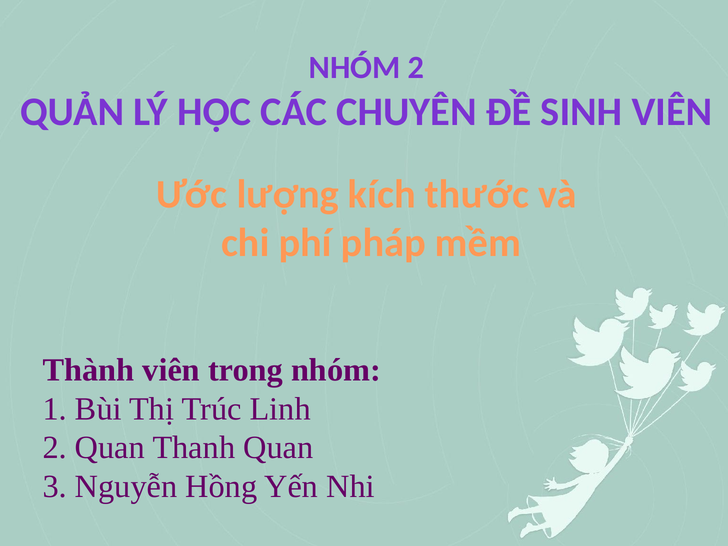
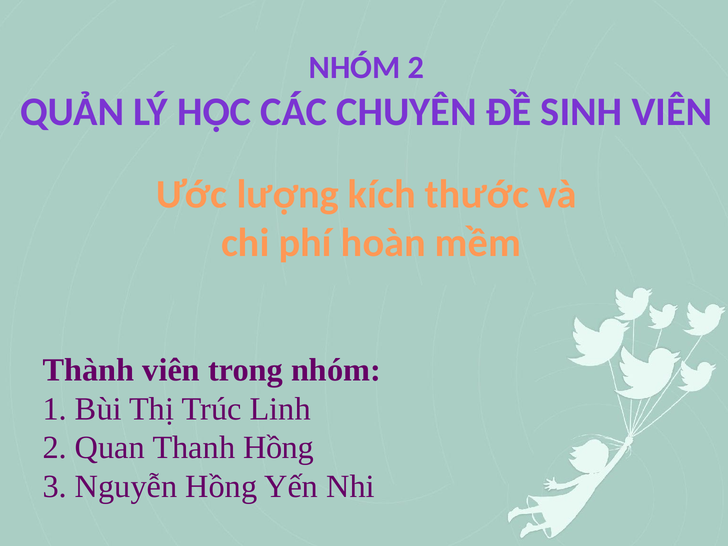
pháp: pháp -> hoàn
Thanh Quan: Quan -> Hồng
